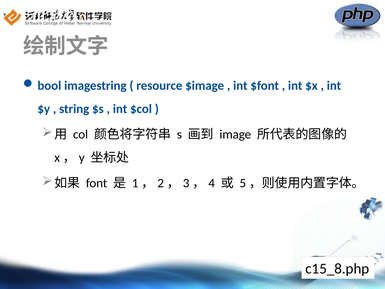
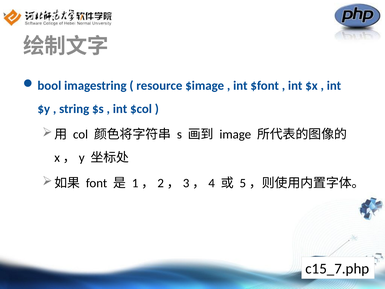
c15_8.php: c15_8.php -> c15_7.php
